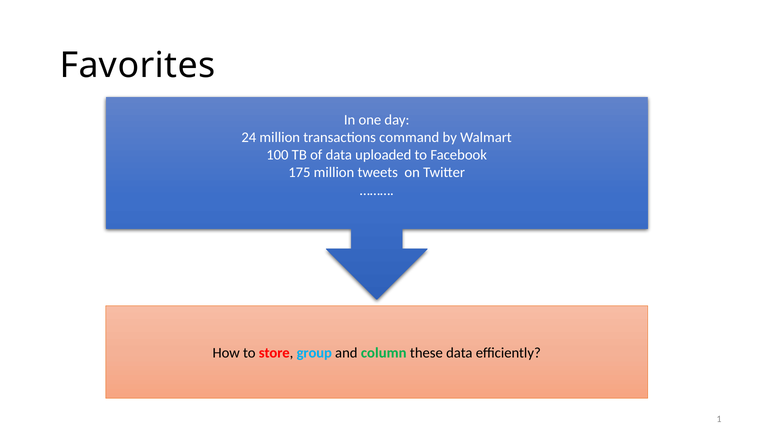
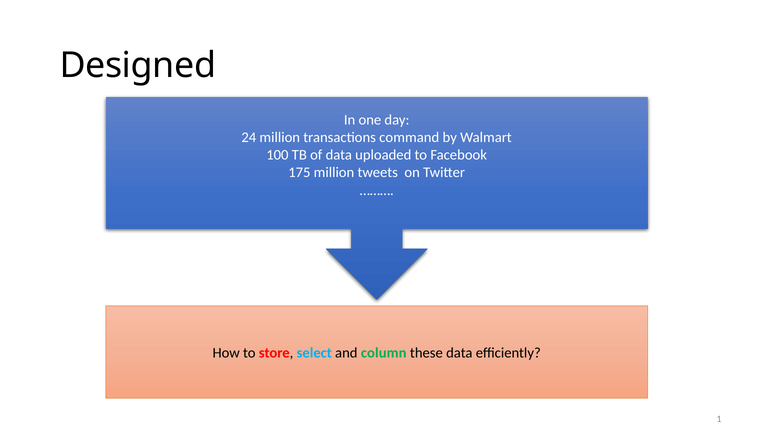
Favorites: Favorites -> Designed
group: group -> select
